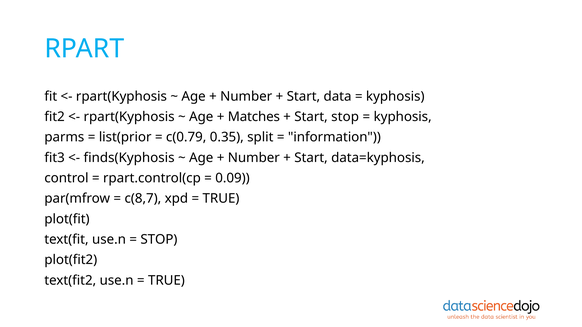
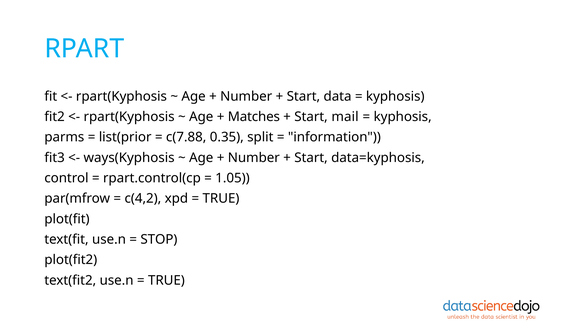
Start stop: stop -> mail
c(0.79: c(0.79 -> c(7.88
finds(Kyphosis: finds(Kyphosis -> ways(Kyphosis
0.09: 0.09 -> 1.05
c(8,7: c(8,7 -> c(4,2
